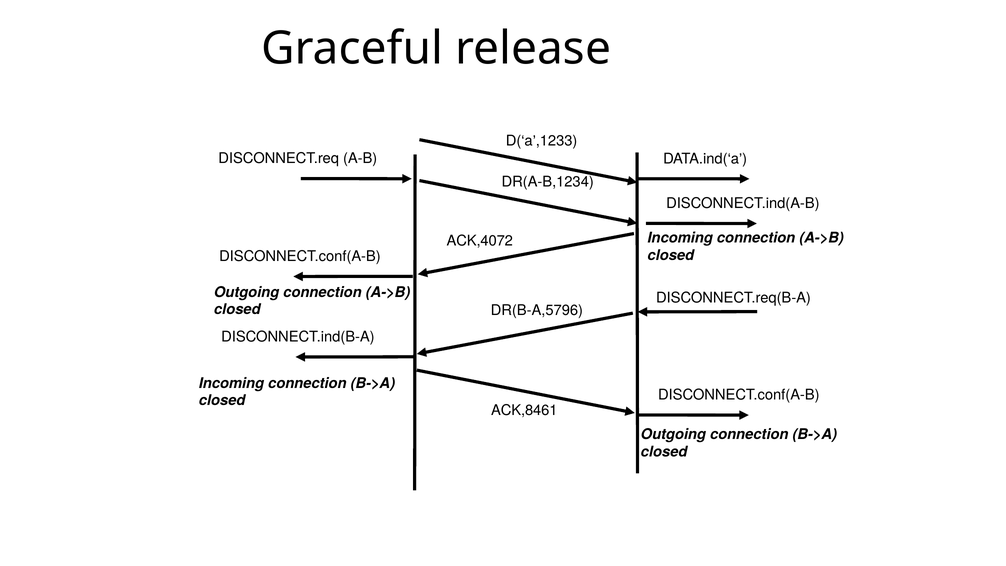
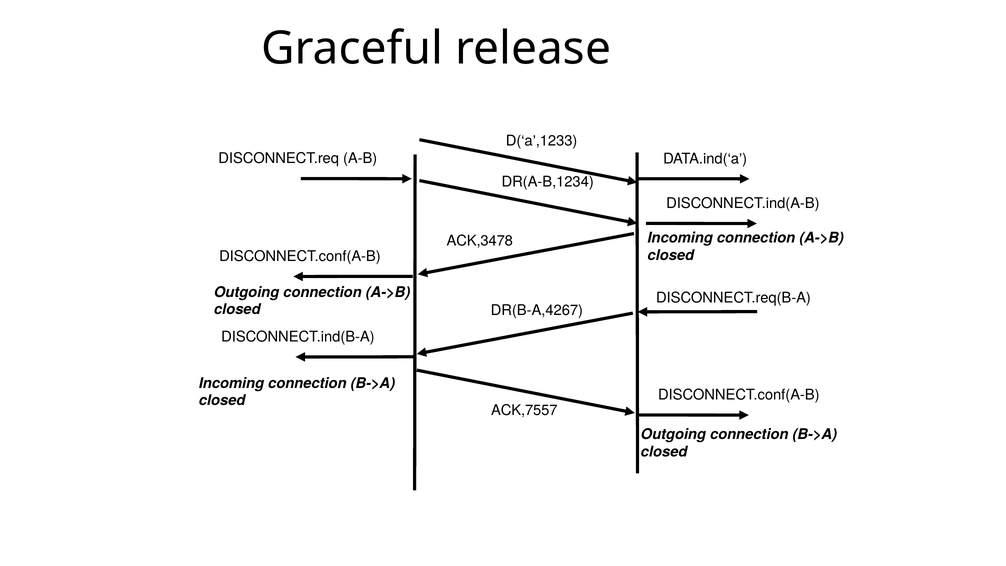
ACK,4072: ACK,4072 -> ACK,3478
DR(B-A,5796: DR(B-A,5796 -> DR(B-A,4267
ACK,8461: ACK,8461 -> ACK,7557
